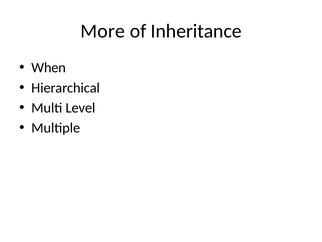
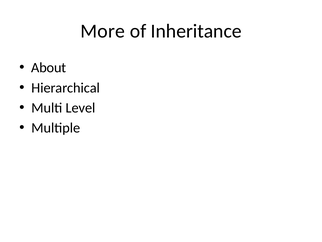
When: When -> About
